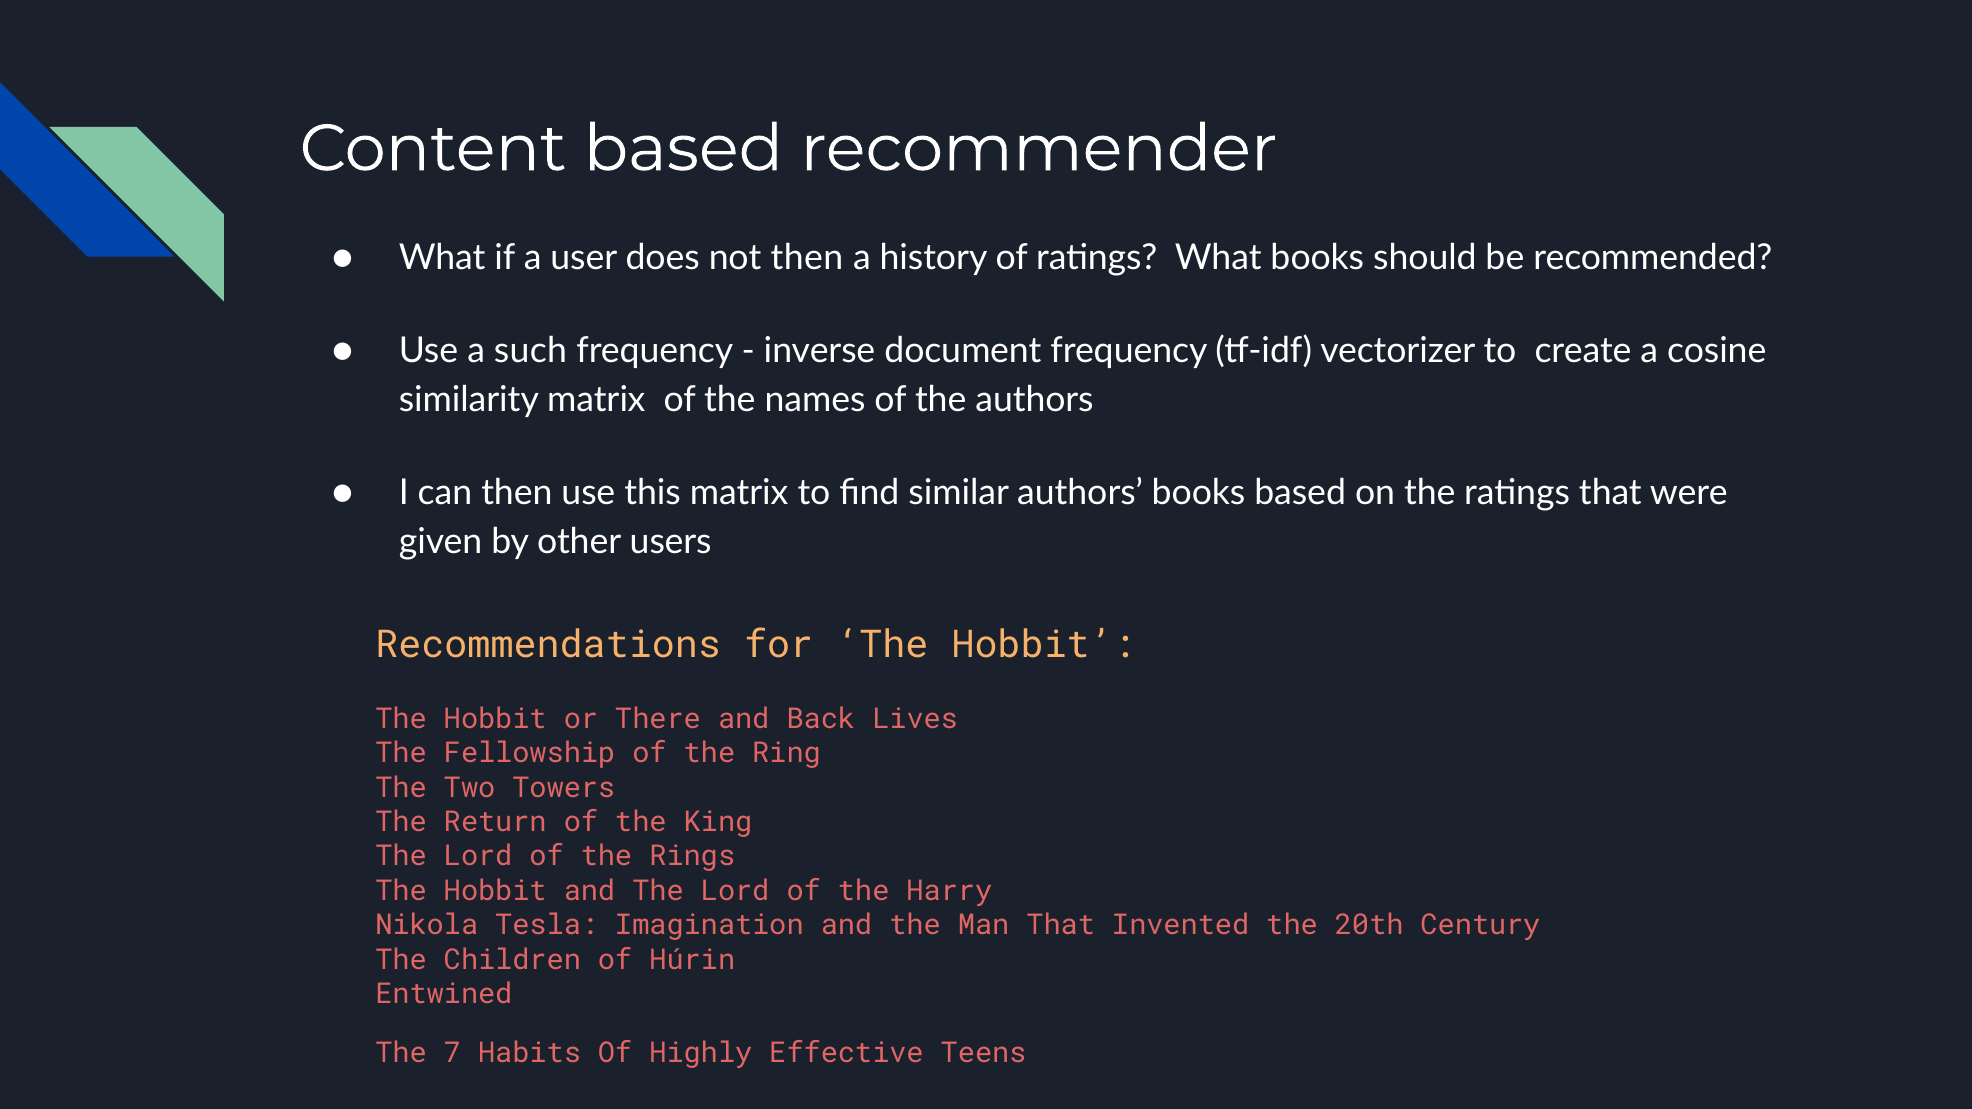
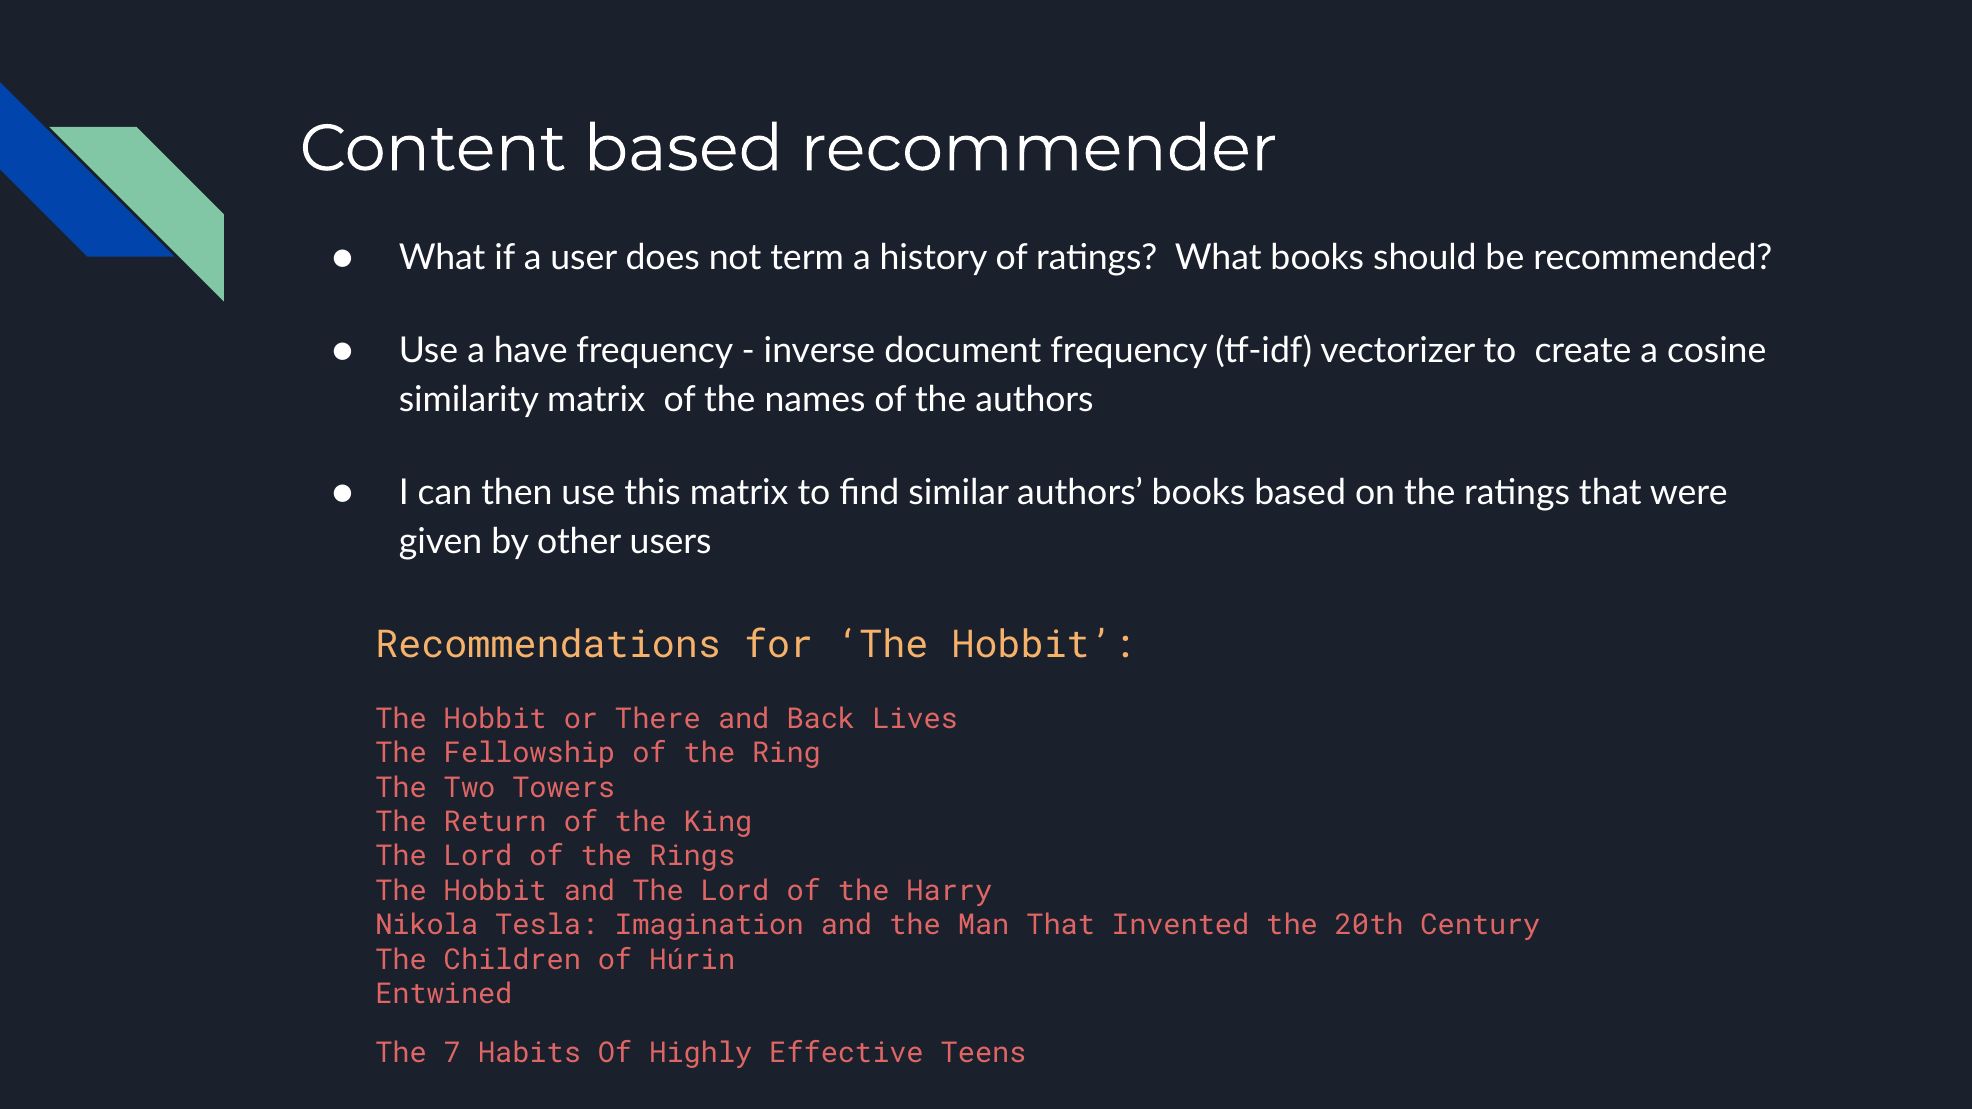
not then: then -> term
such: such -> have
